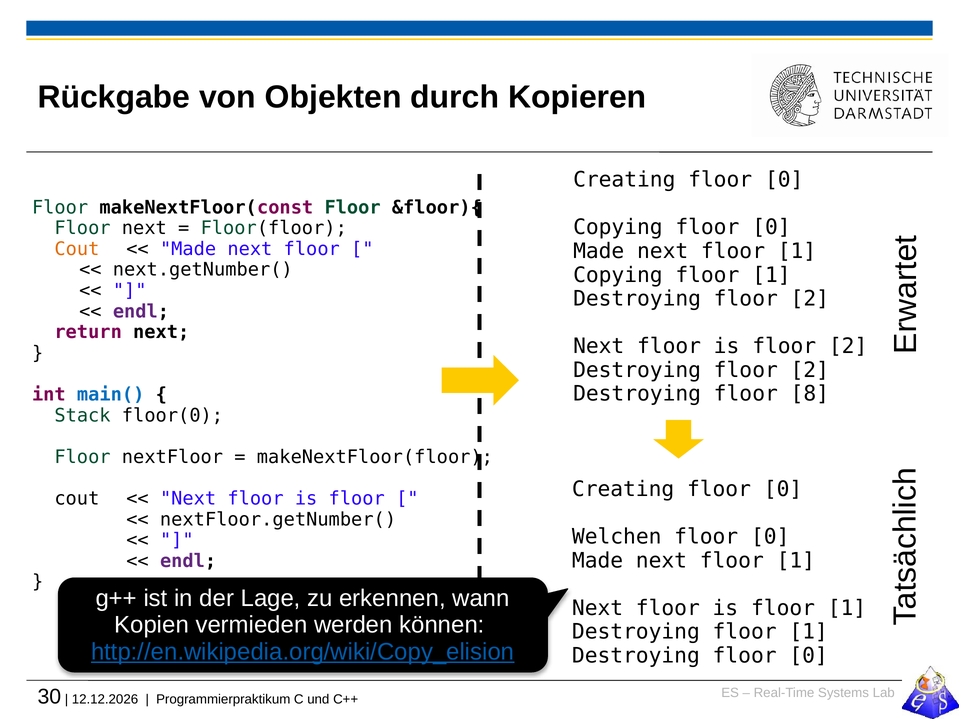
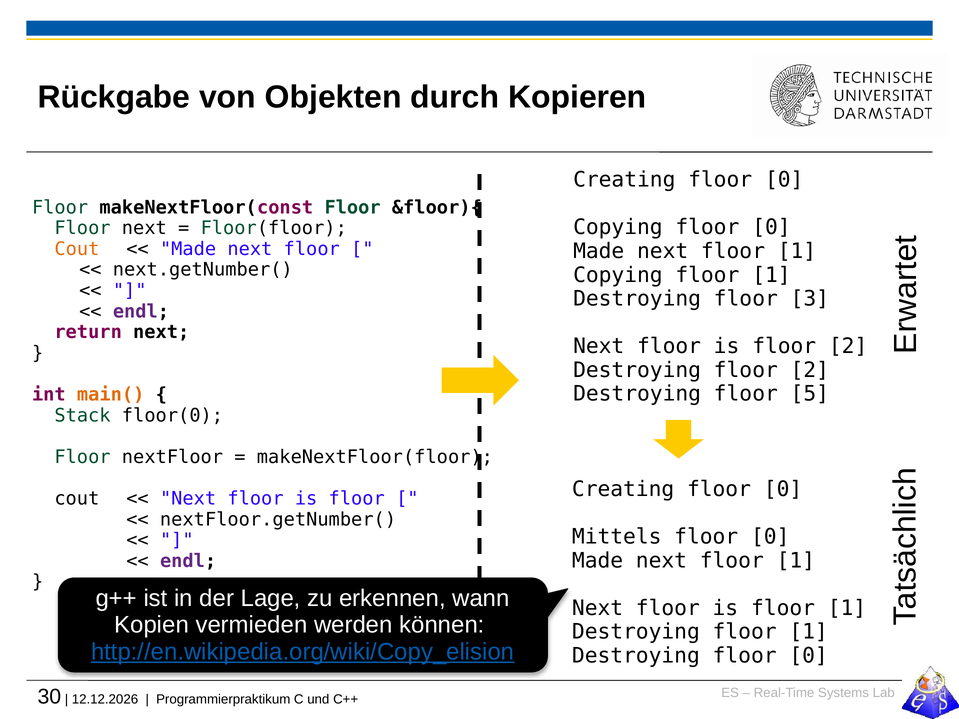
2 at (810, 299): 2 -> 3
8: 8 -> 5
main( colour: blue -> orange
Welchen: Welchen -> Mittels
